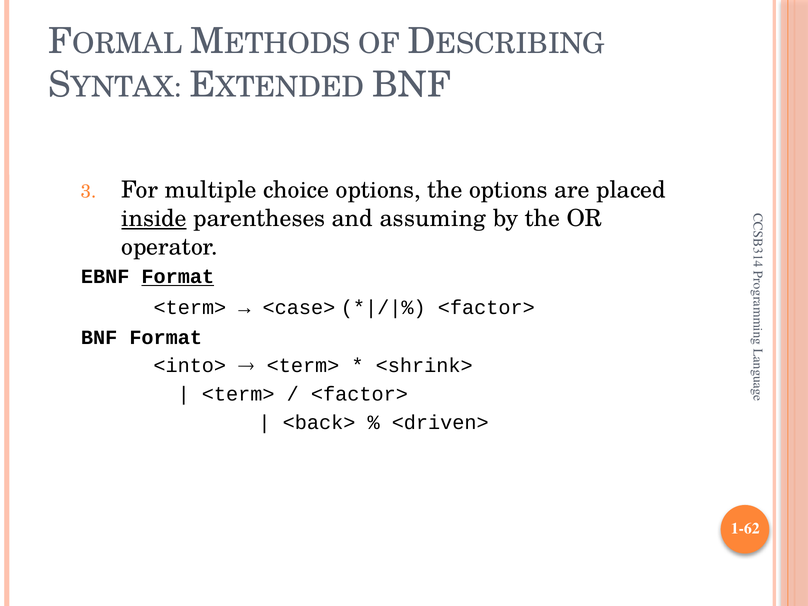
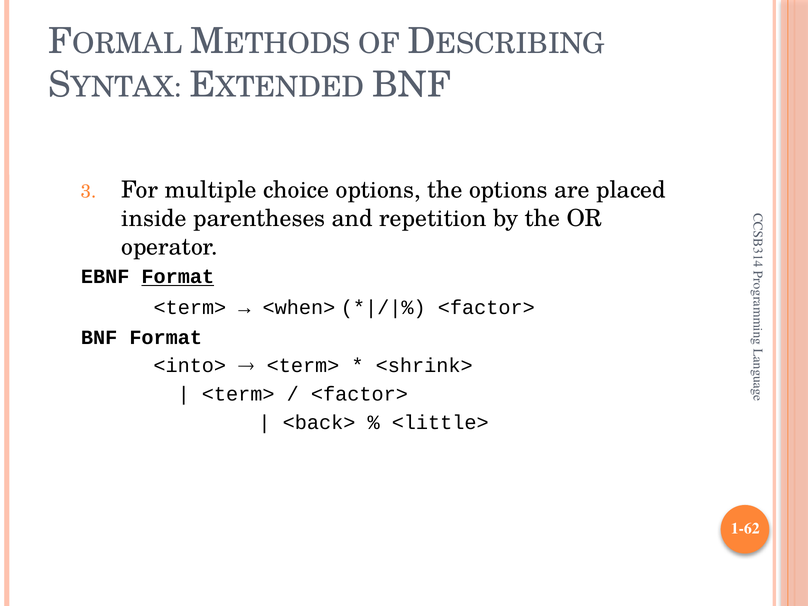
inside underline: present -> none
assuming: assuming -> repetition
<case>: <case> -> <when>
<driven>: <driven> -> <little>
